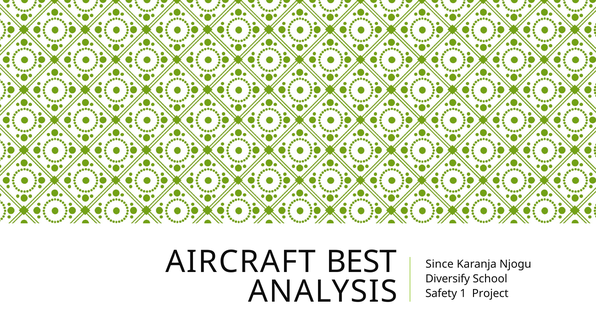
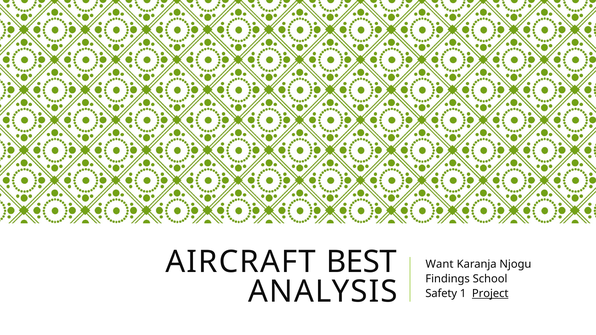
Since: Since -> Want
Diversify: Diversify -> Findings
Project underline: none -> present
